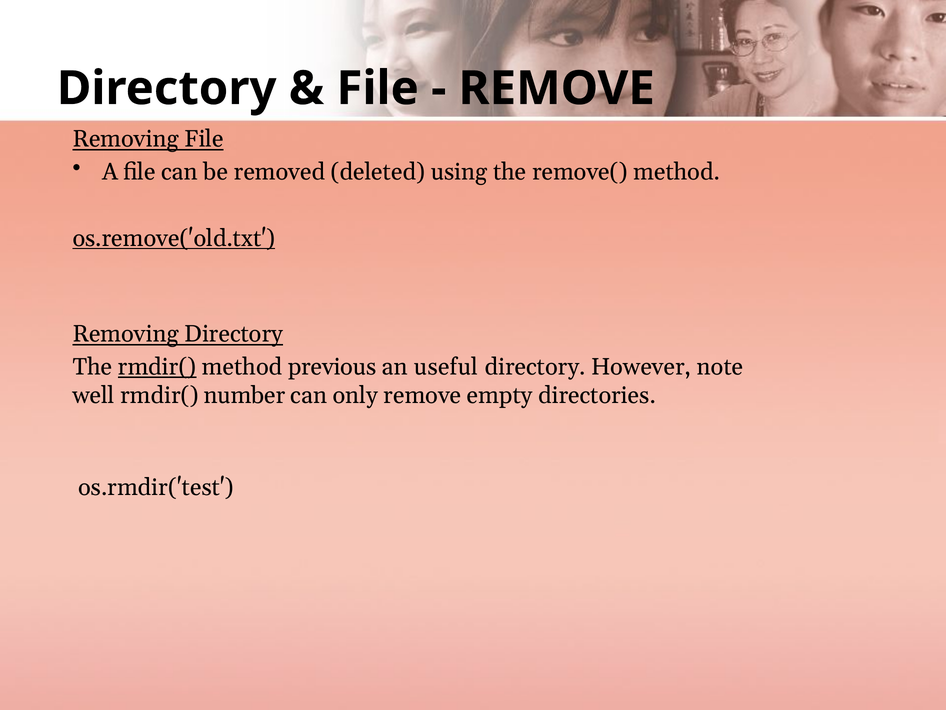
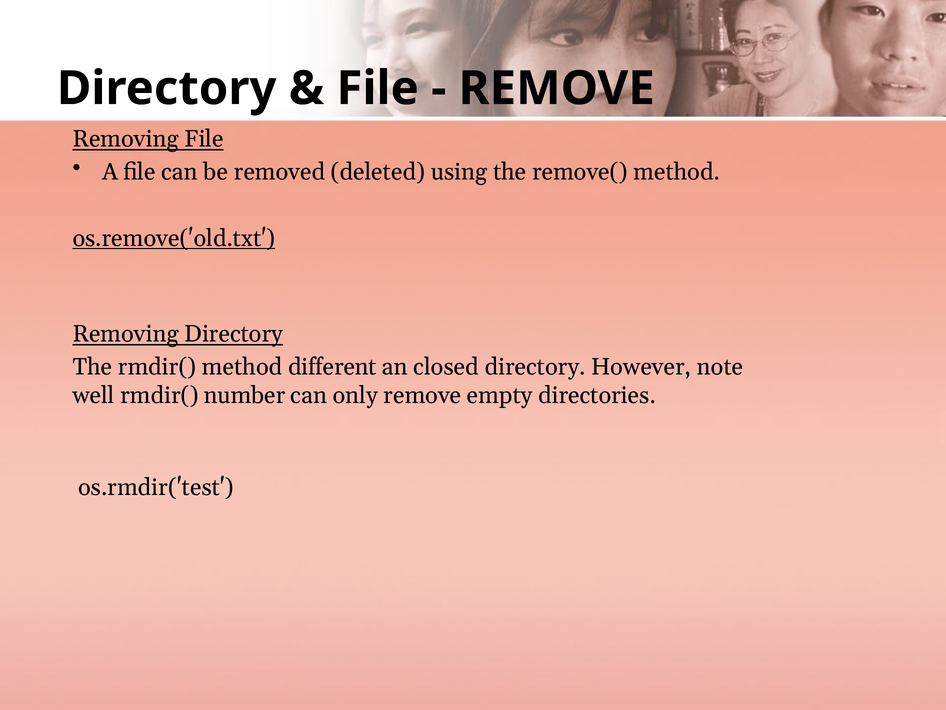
rmdir( at (157, 367) underline: present -> none
previous: previous -> different
useful: useful -> closed
